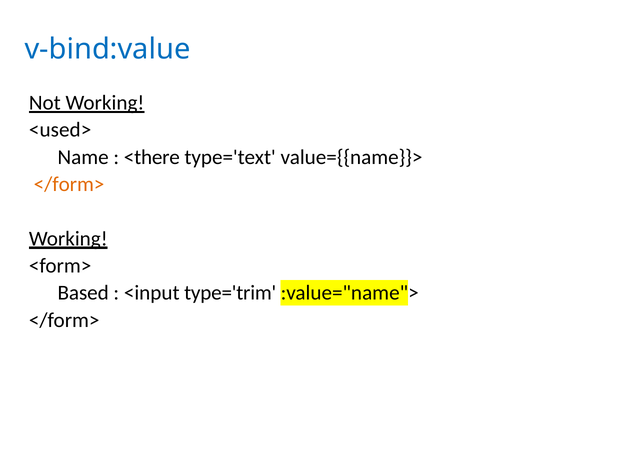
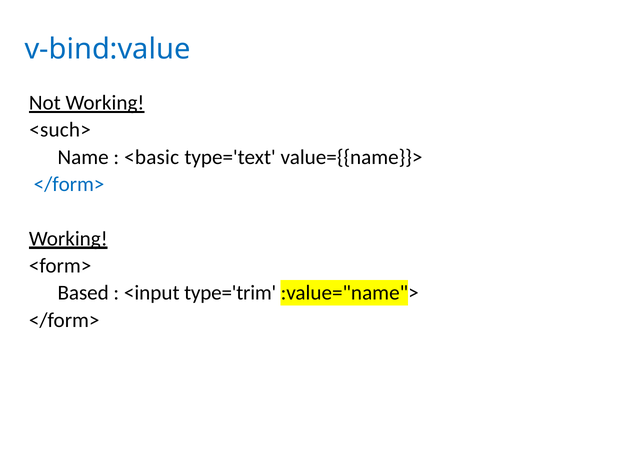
<used>: <used> -> <such>
<there: <there -> <basic
</form> at (69, 184) colour: orange -> blue
